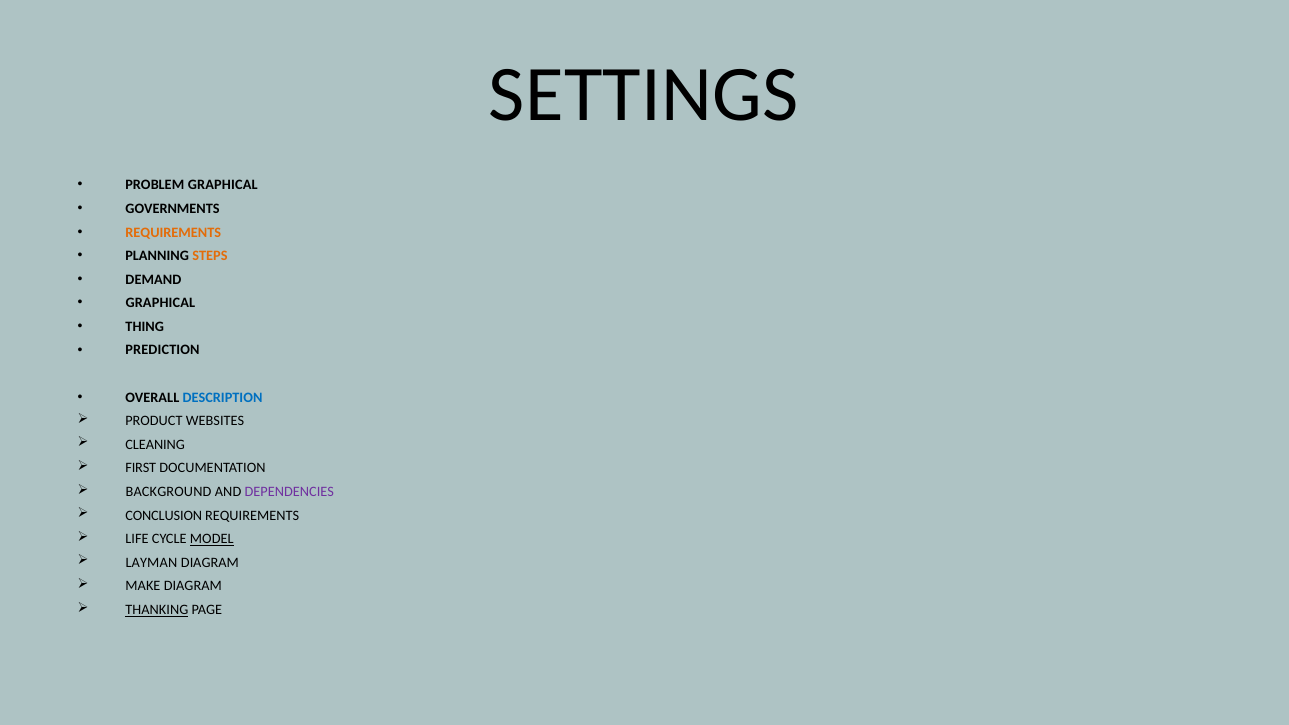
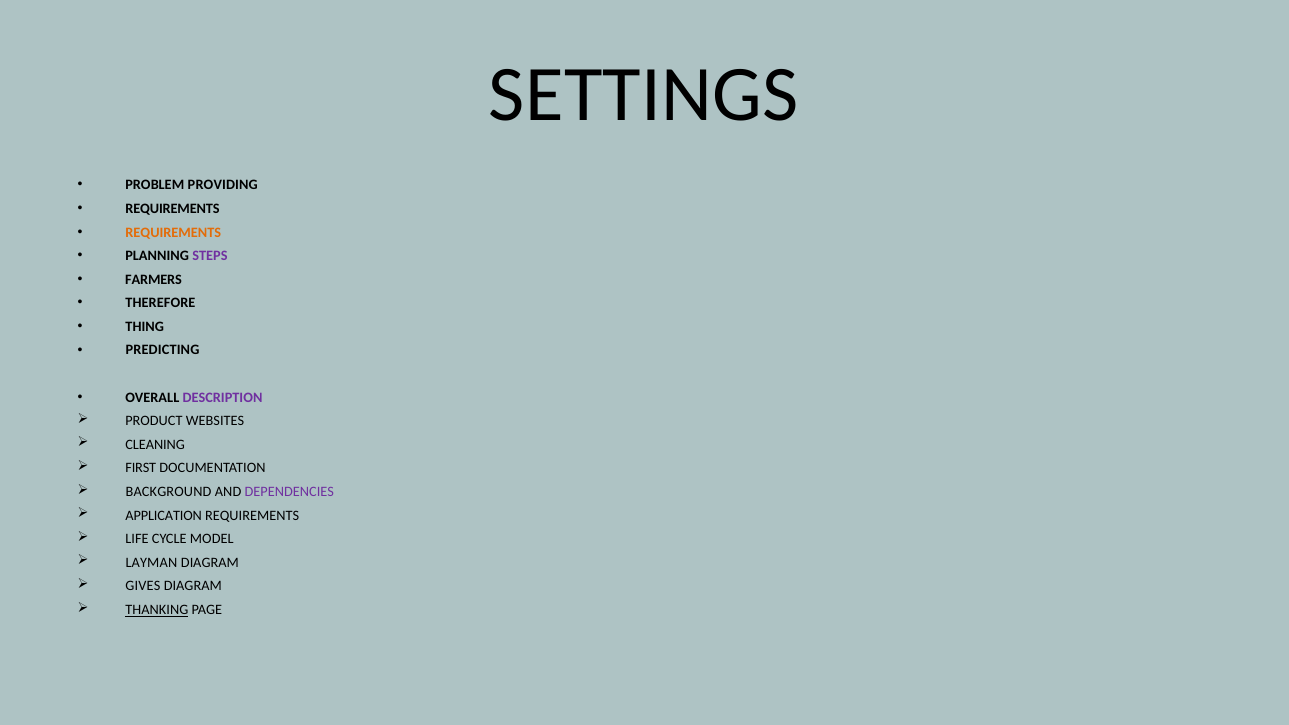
PROBLEM GRAPHICAL: GRAPHICAL -> PROVIDING
GOVERNMENTS at (173, 209): GOVERNMENTS -> REQUIREMENTS
STEPS colour: orange -> purple
DEMAND: DEMAND -> FARMERS
GRAPHICAL at (160, 303): GRAPHICAL -> THEREFORE
PREDICTION: PREDICTION -> PREDICTING
DESCRIPTION colour: blue -> purple
CONCLUSION: CONCLUSION -> APPLICATION
MODEL underline: present -> none
MAKE: MAKE -> GIVES
